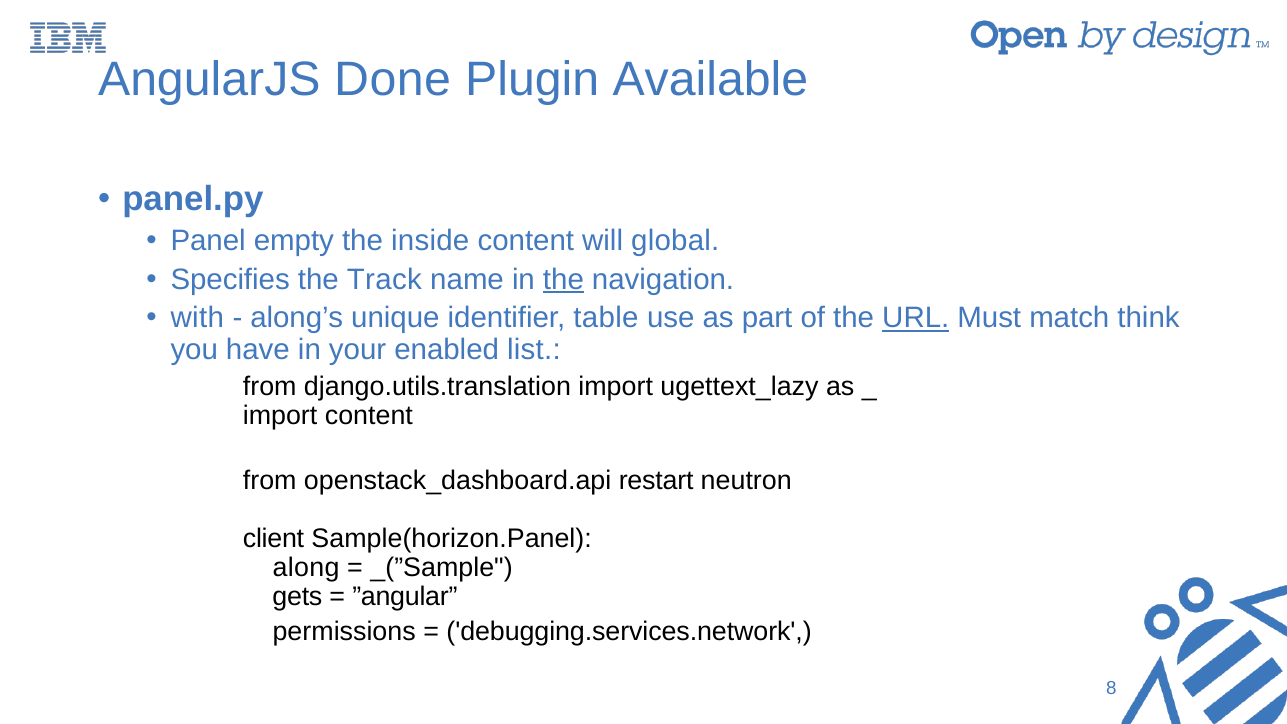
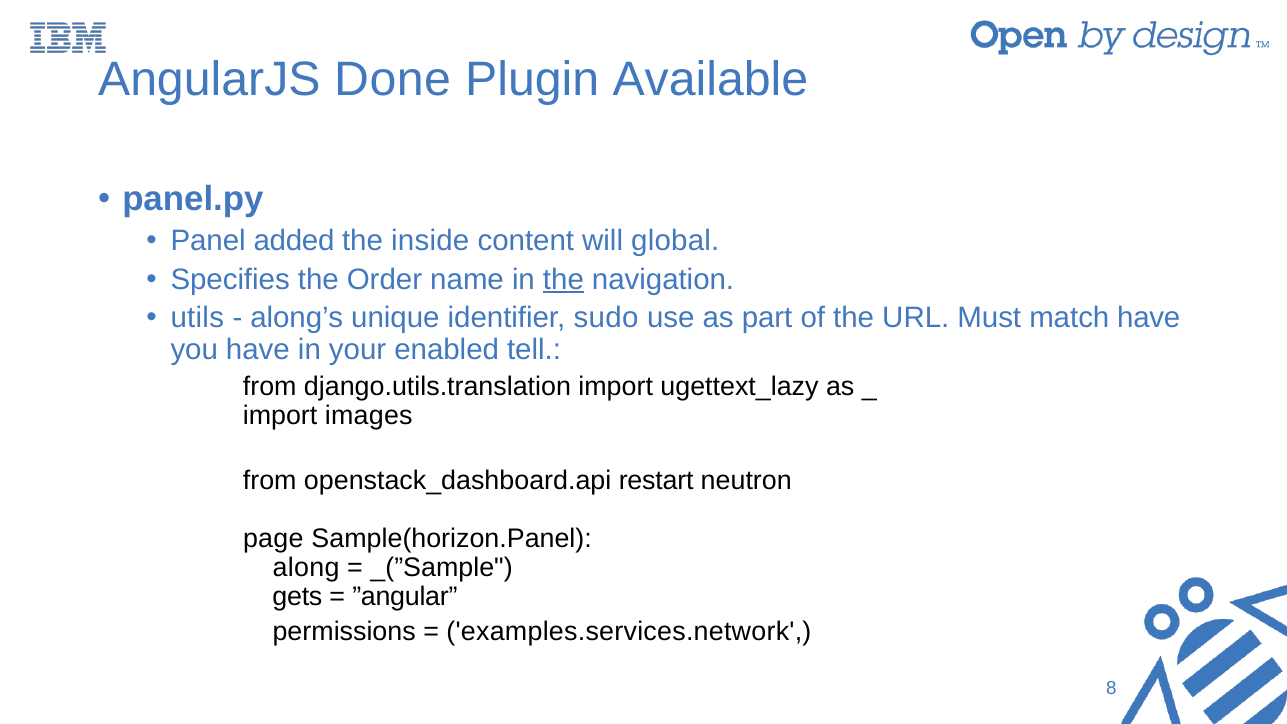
empty: empty -> added
Track: Track -> Order
with: with -> utils
table: table -> sudo
URL underline: present -> none
match think: think -> have
list: list -> tell
import content: content -> images
client: client -> page
debugging.services.network: debugging.services.network -> examples.services.network
